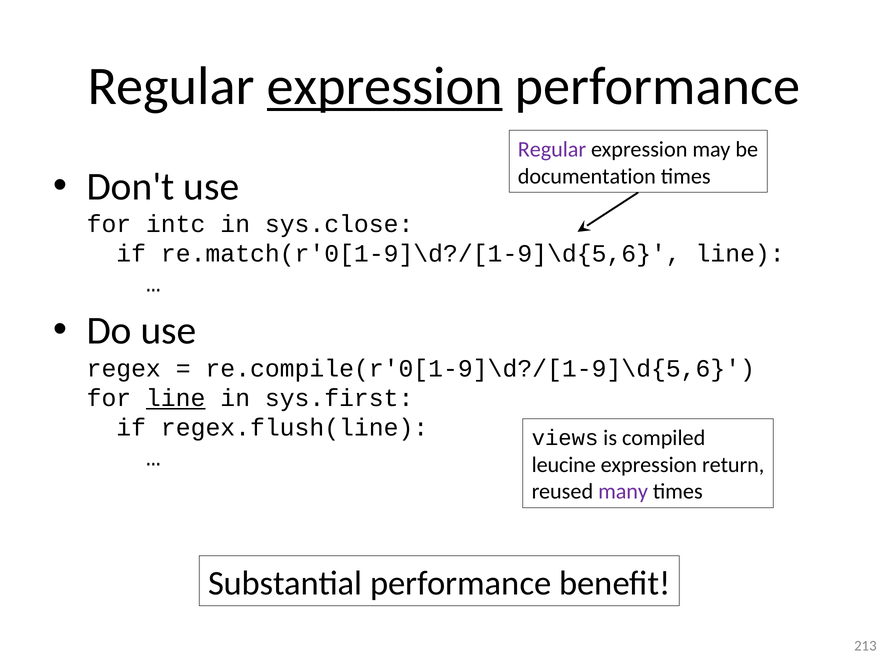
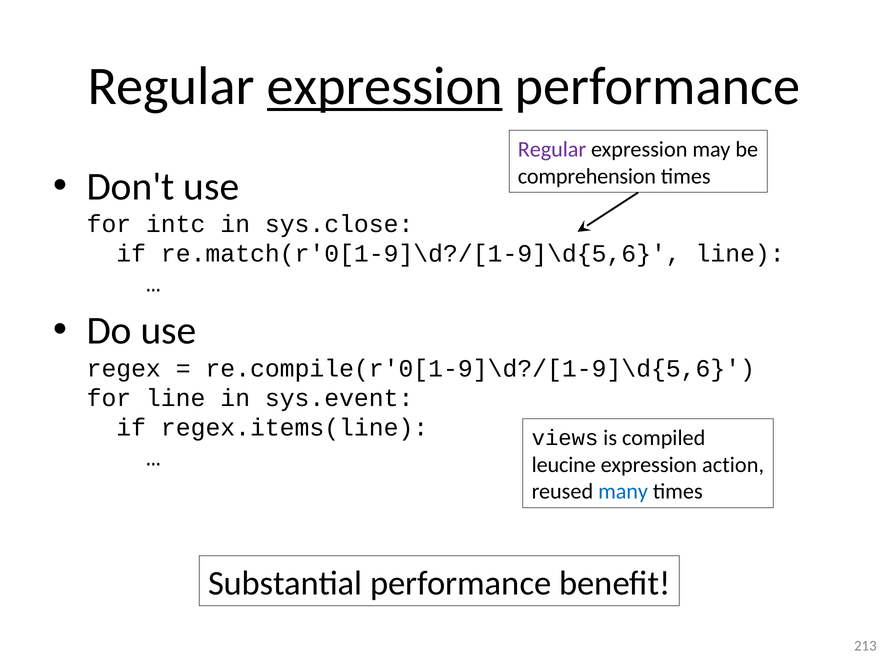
documentation: documentation -> comprehension
line at (176, 398) underline: present -> none
sys.first: sys.first -> sys.event
regex.flush(line: regex.flush(line -> regex.items(line
return: return -> action
many colour: purple -> blue
